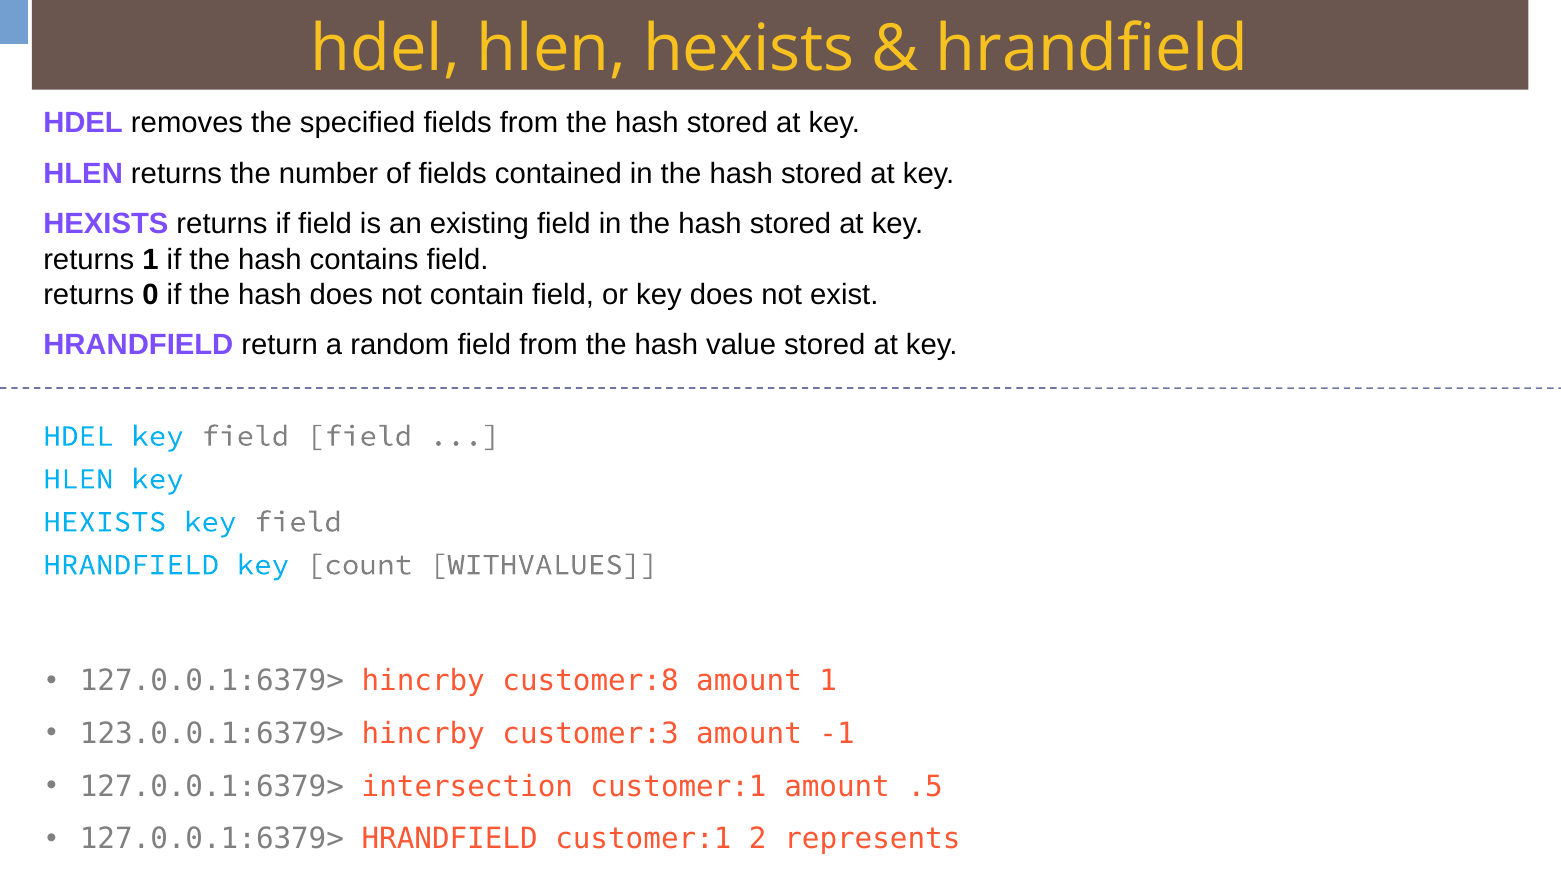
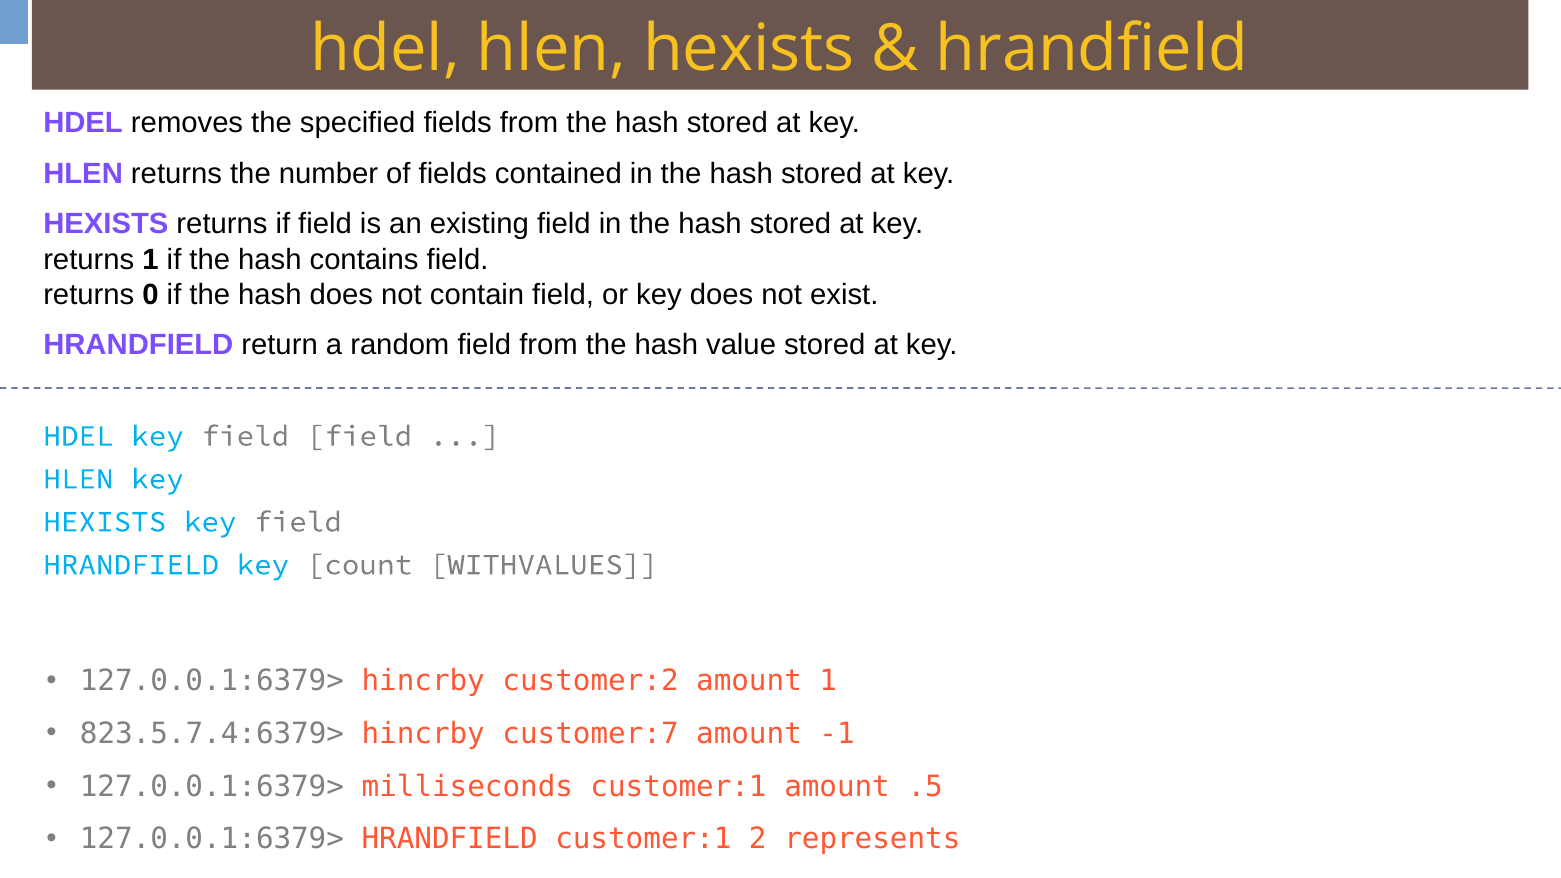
customer:8: customer:8 -> customer:2
123.0.0.1:6379>: 123.0.0.1:6379> -> 823.5.7.4:6379>
customer:3: customer:3 -> customer:7
intersection: intersection -> milliseconds
